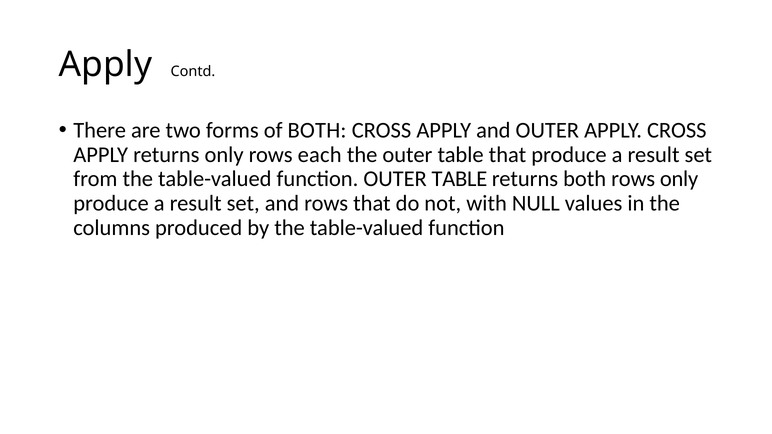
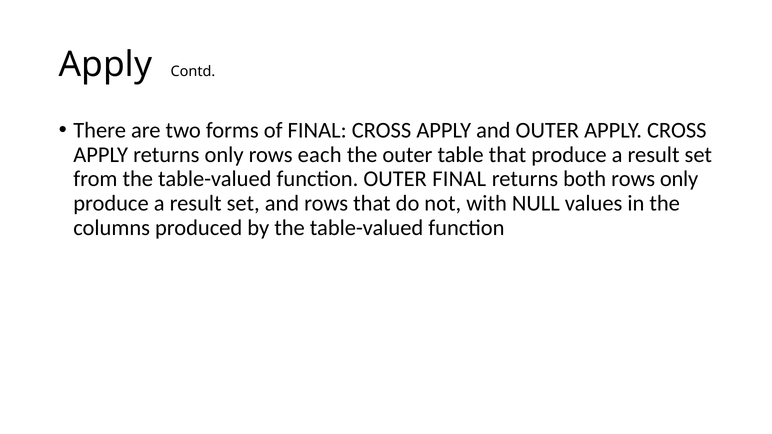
of BOTH: BOTH -> FINAL
function OUTER TABLE: TABLE -> FINAL
